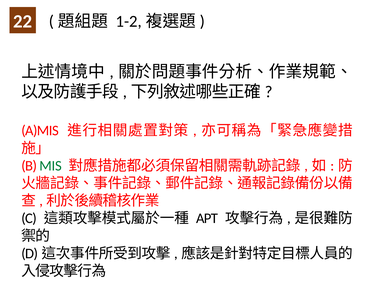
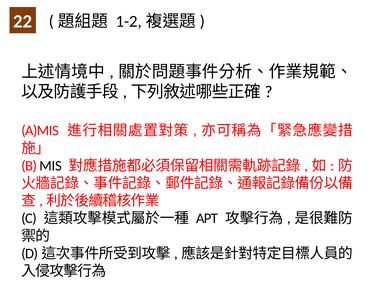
MIS colour: green -> black
